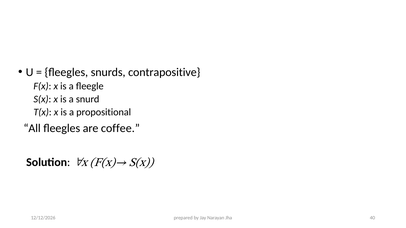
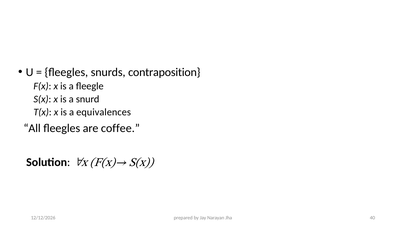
contrapositive: contrapositive -> contraposition
propositional: propositional -> equivalences
